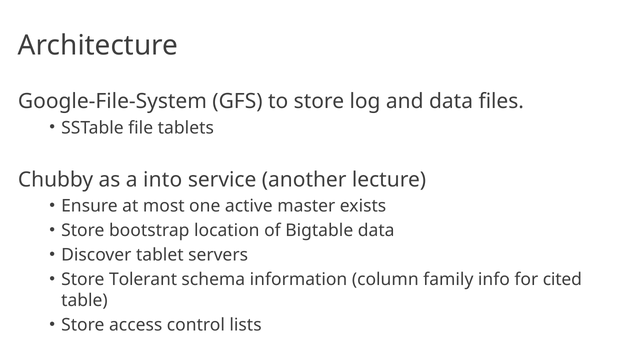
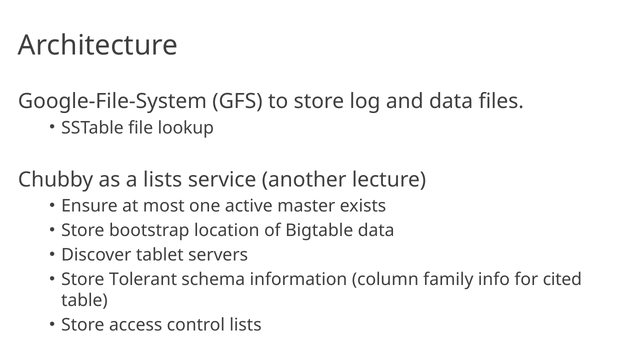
tablets: tablets -> lookup
a into: into -> lists
